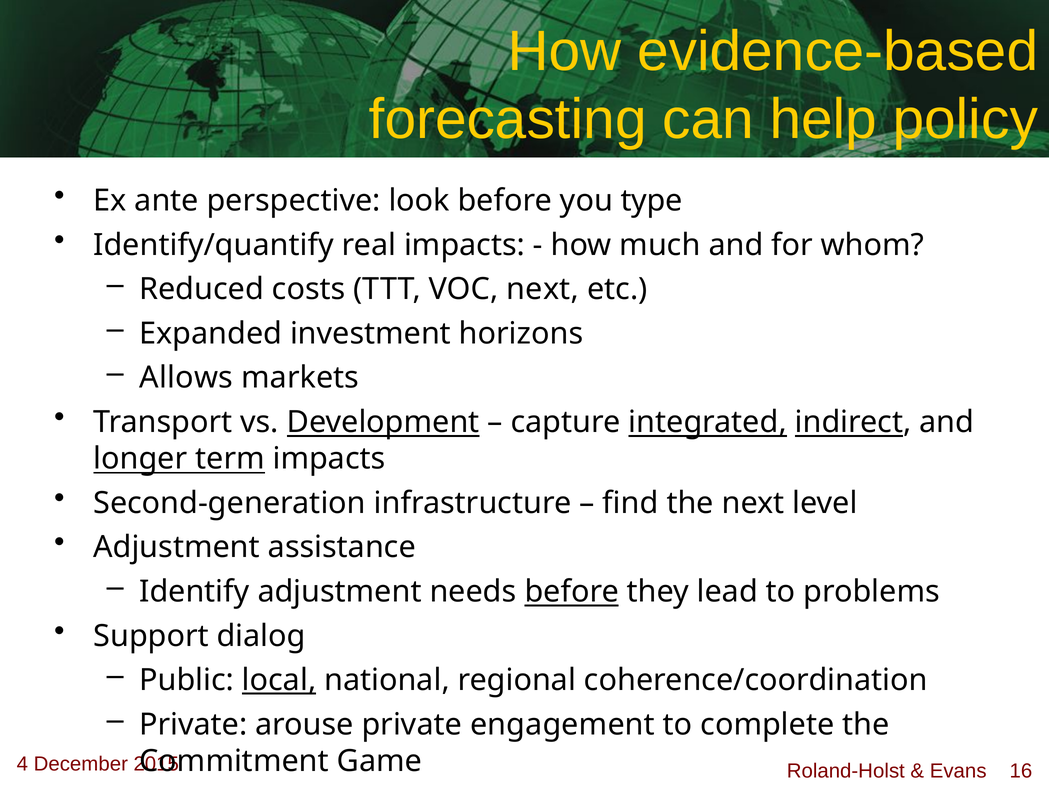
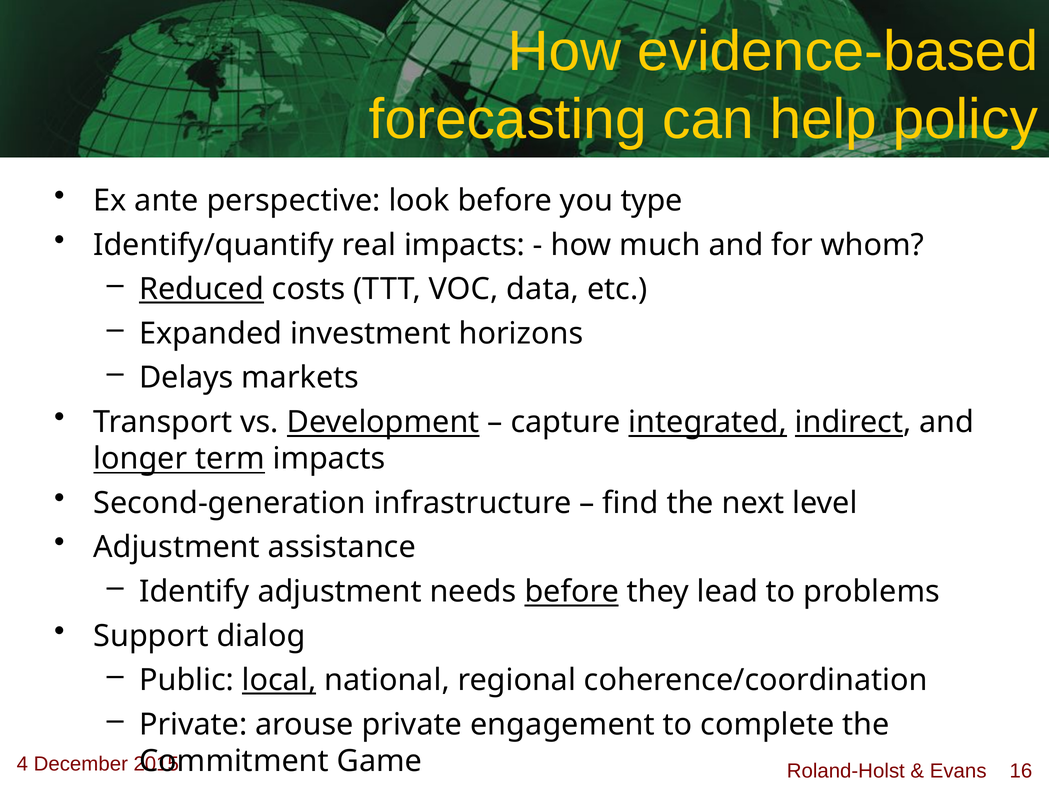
Reduced underline: none -> present
VOC next: next -> data
Allows: Allows -> Delays
